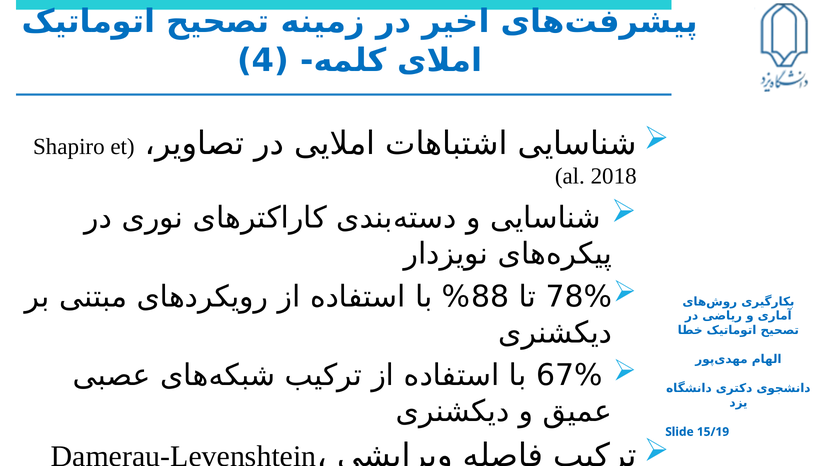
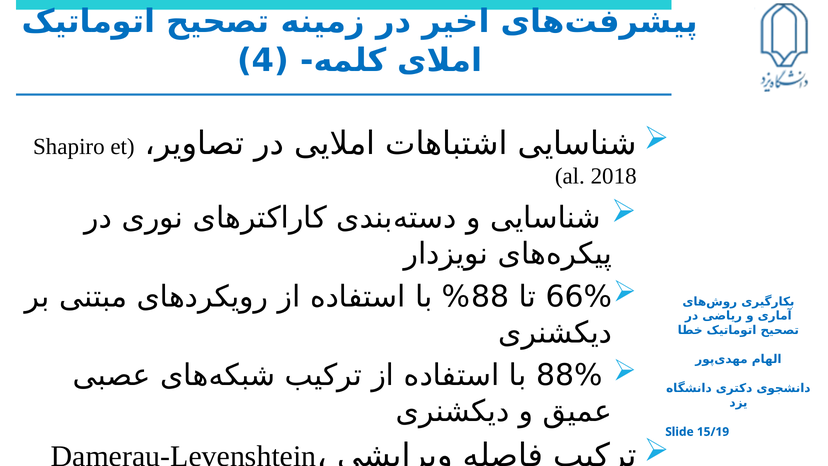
78%: 78% -> 66%
67%: 67% -> 88%
